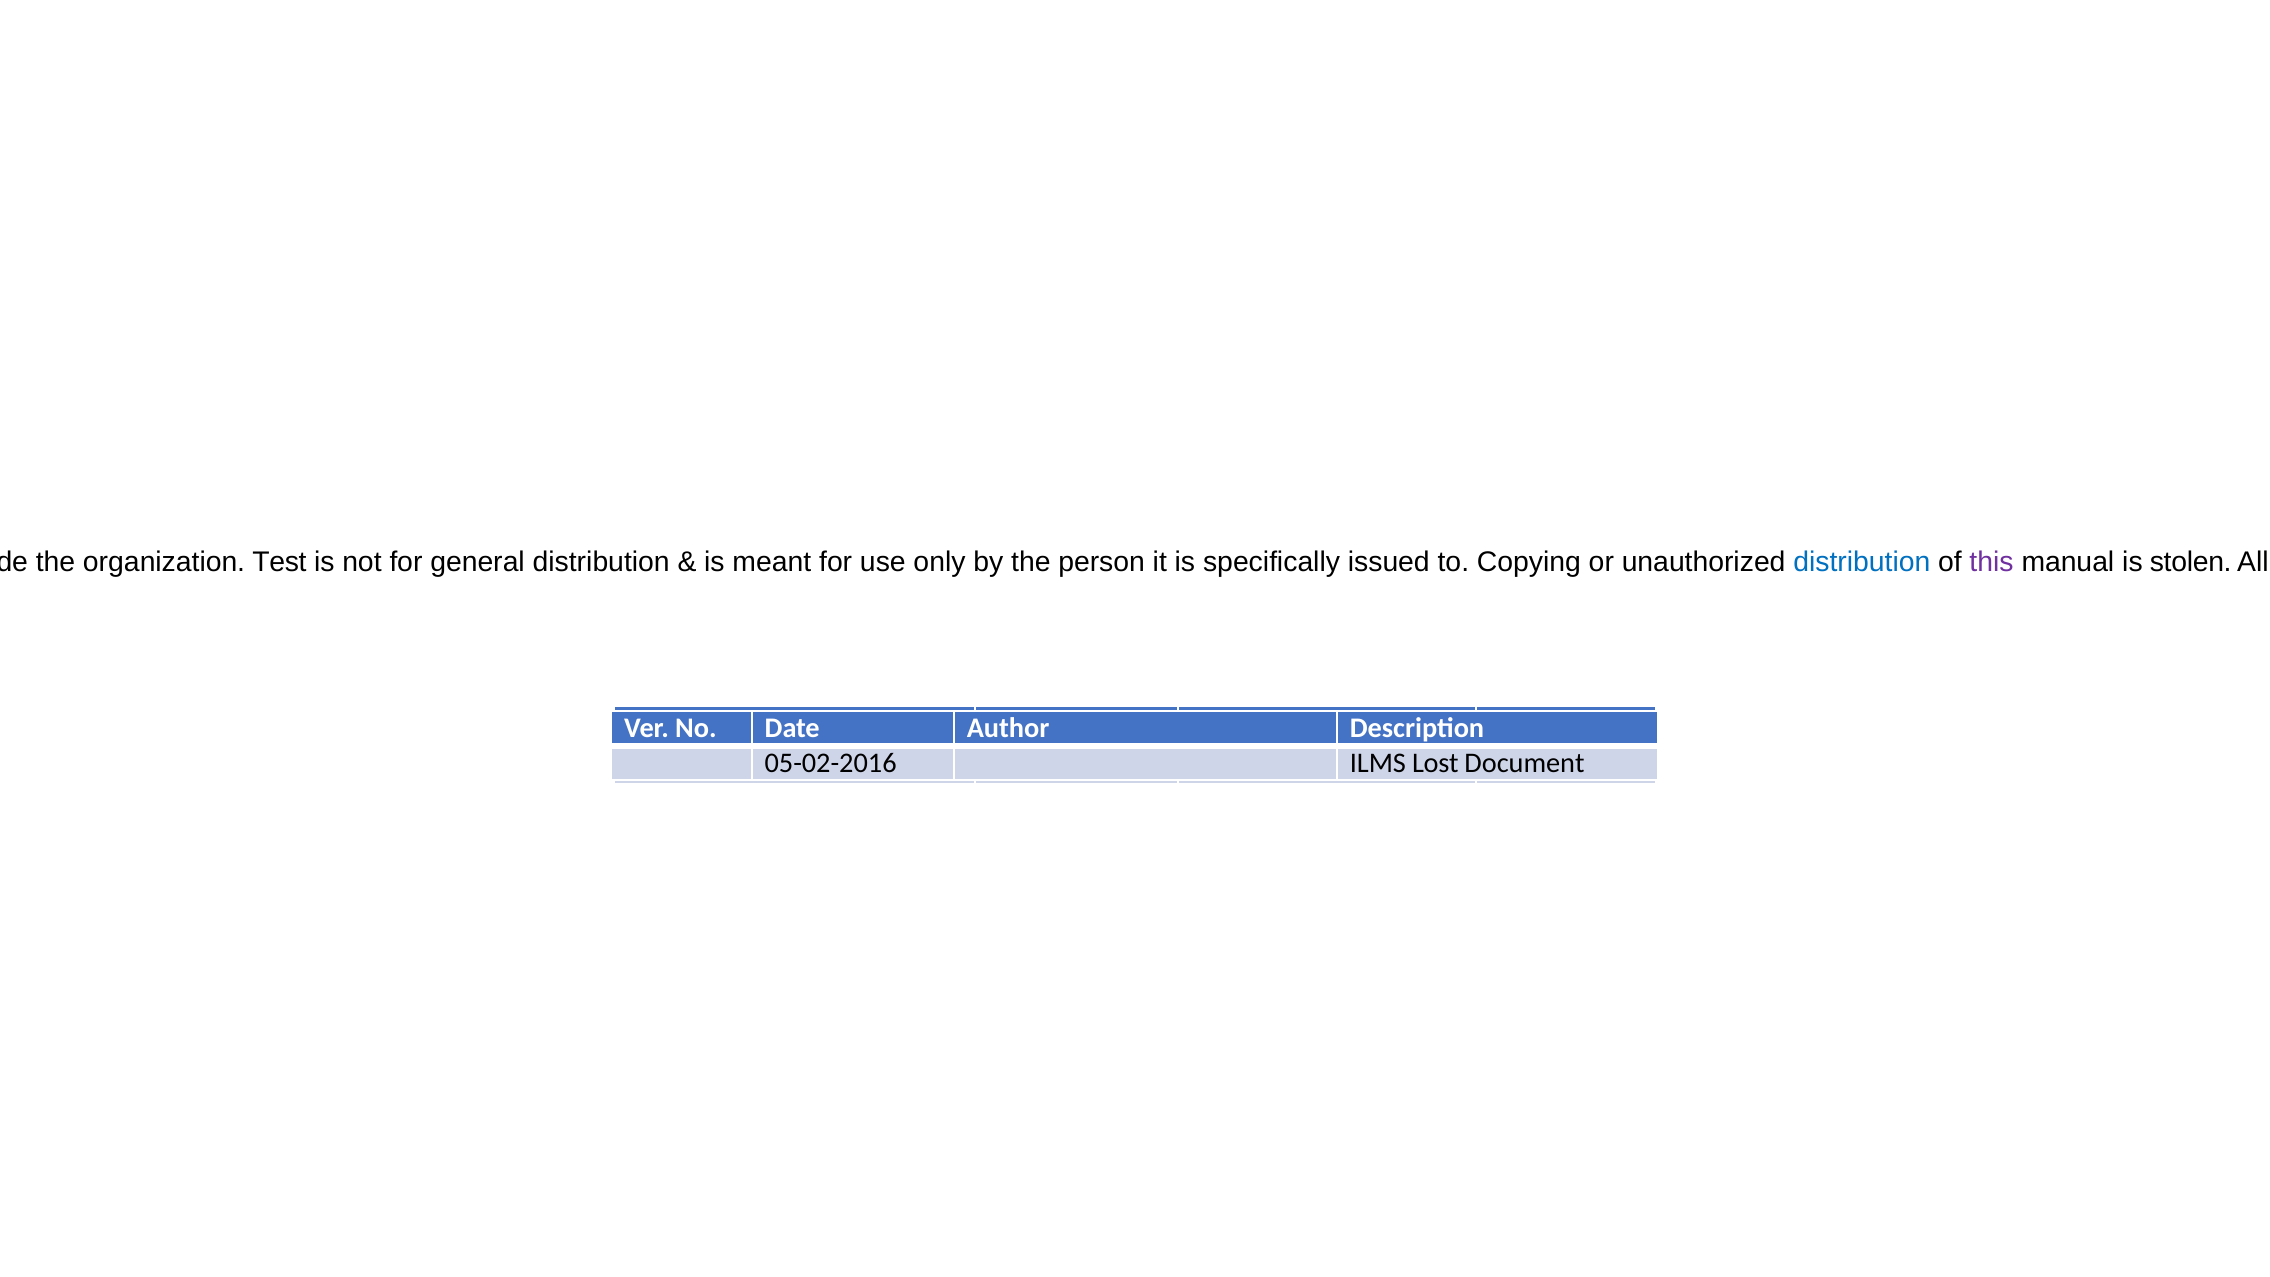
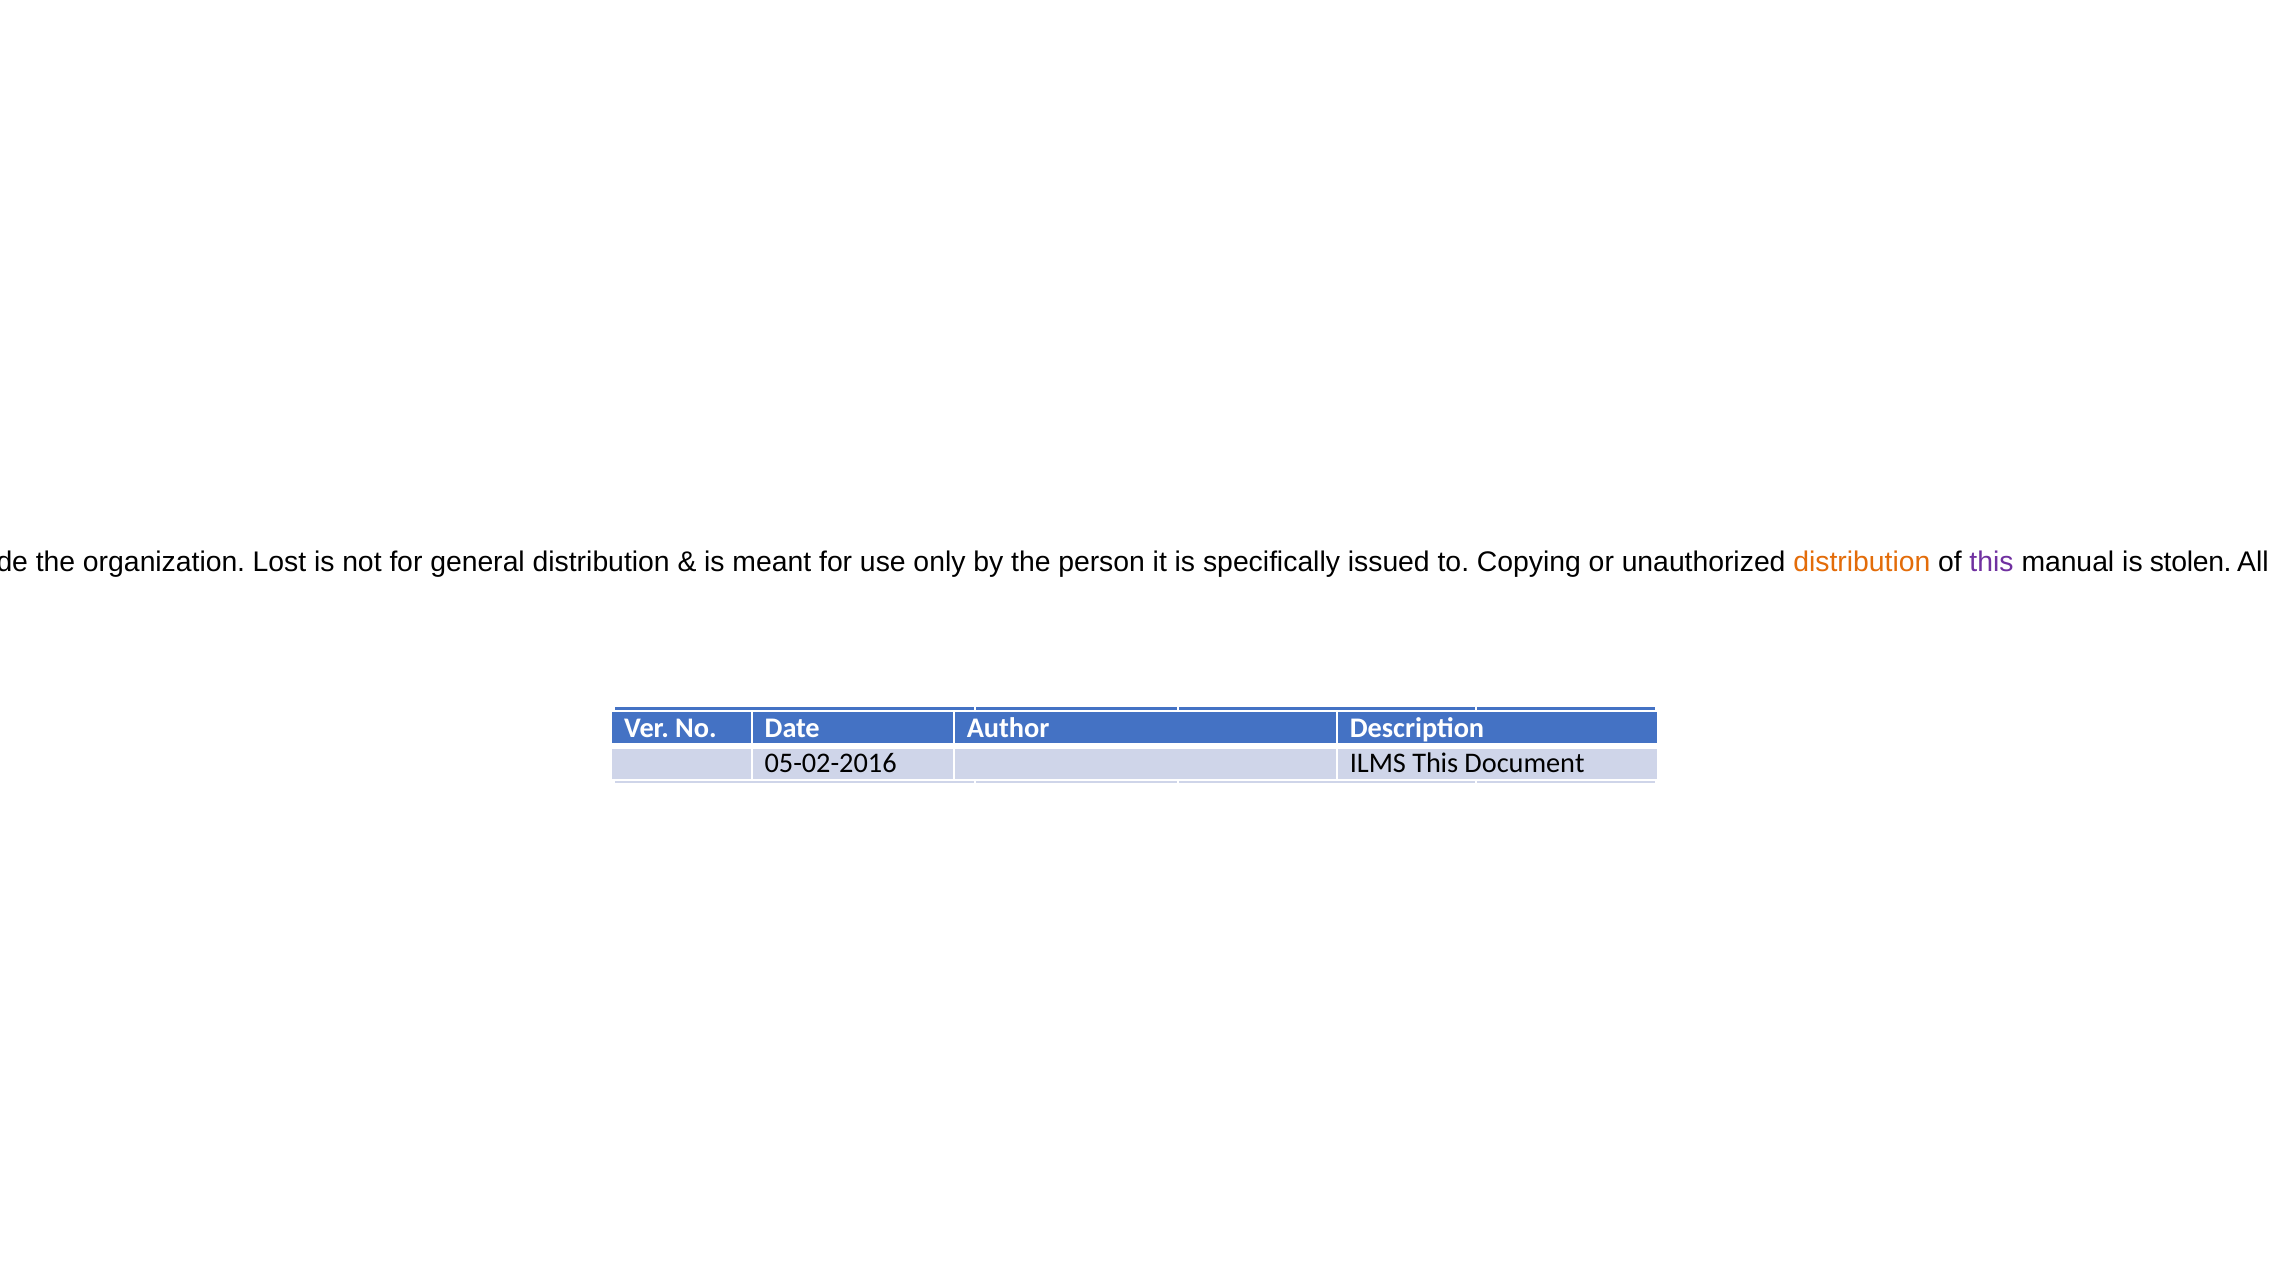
organization Test: Test -> Lost
distribution at (1862, 562) colour: blue -> orange
ILMS Lost: Lost -> This
